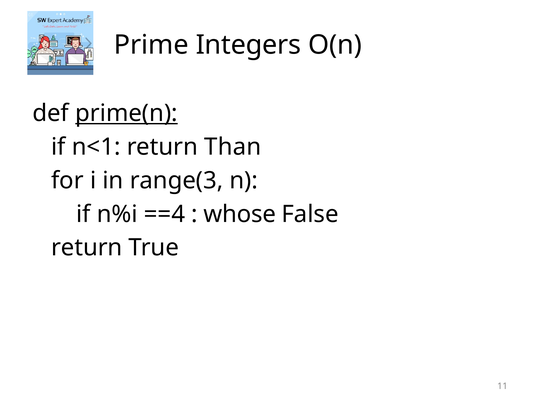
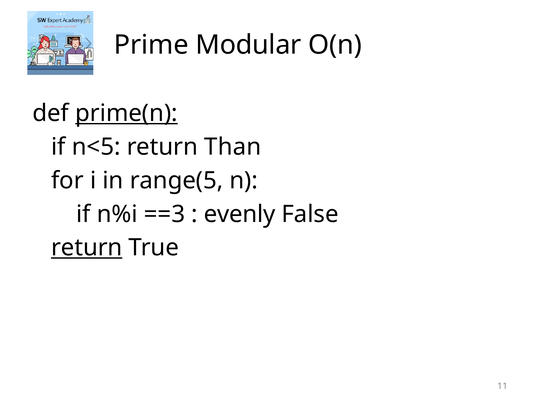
Integers: Integers -> Modular
n<1: n<1 -> n<5
range(3: range(3 -> range(5
==4: ==4 -> ==3
whose: whose -> evenly
return at (87, 248) underline: none -> present
